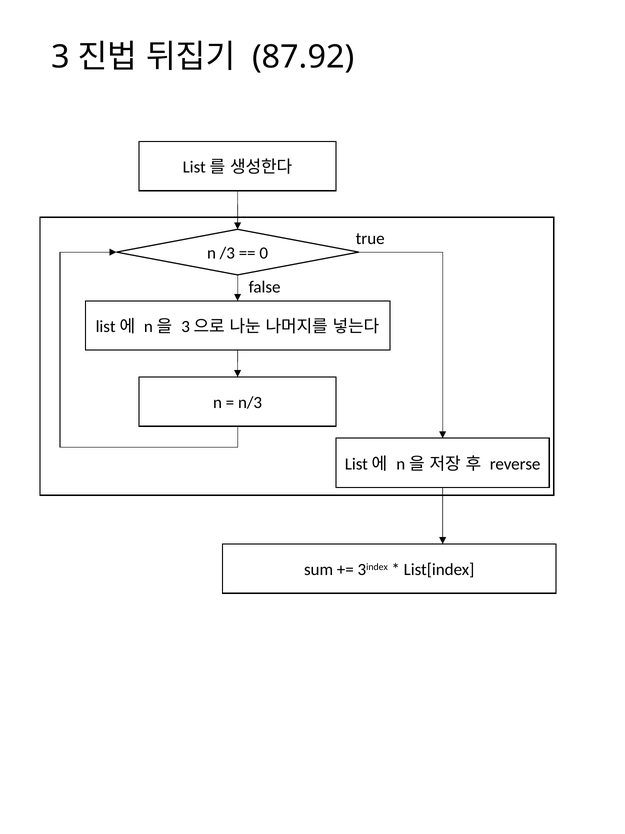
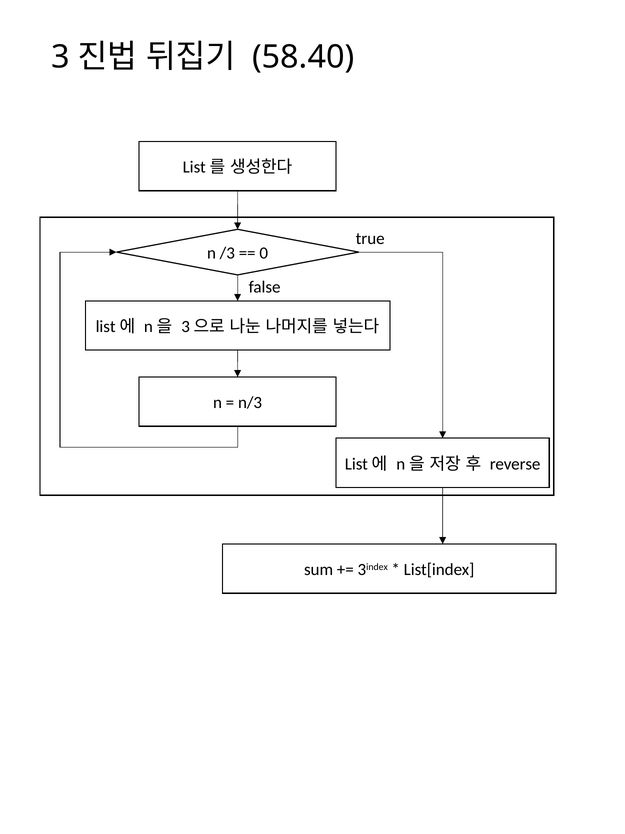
87.92: 87.92 -> 58.40
